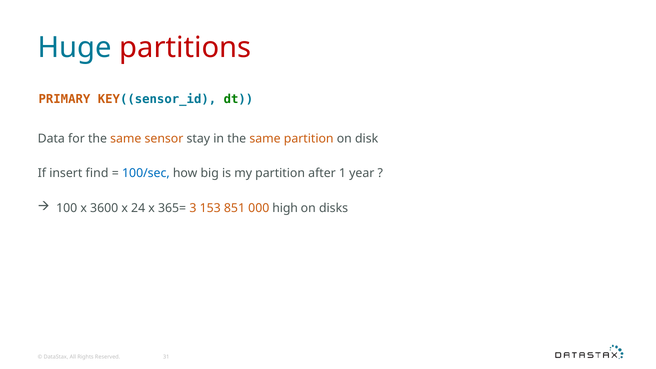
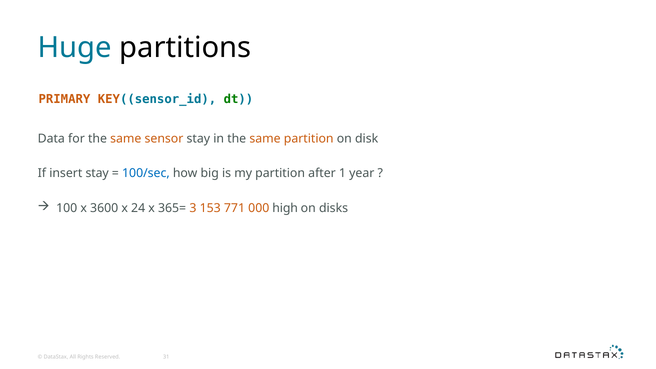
partitions colour: red -> black
insert find: find -> stay
851: 851 -> 771
